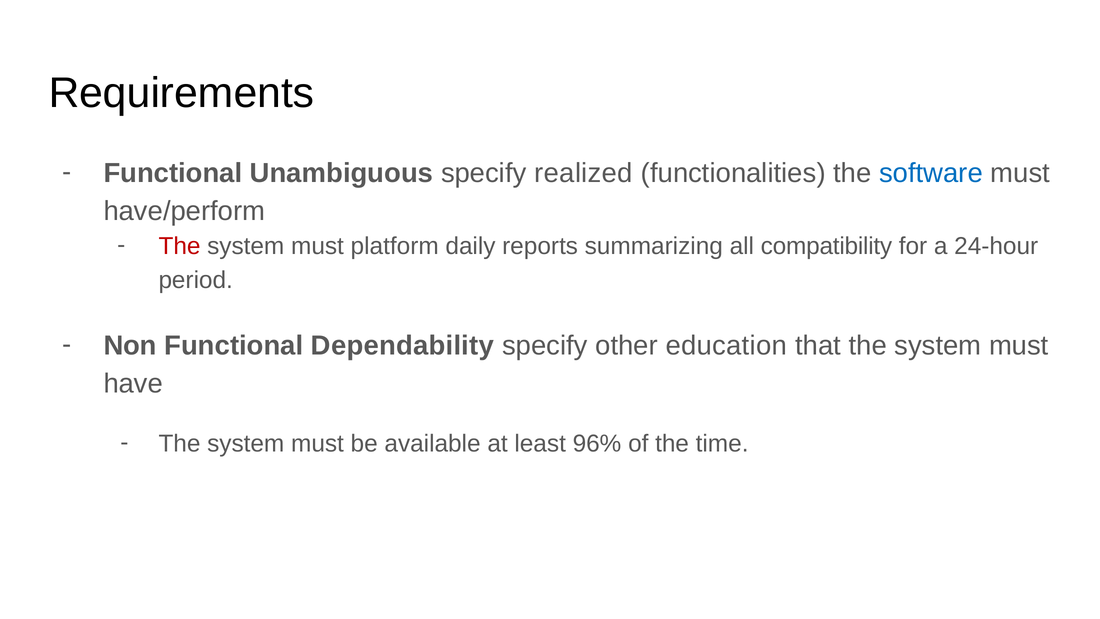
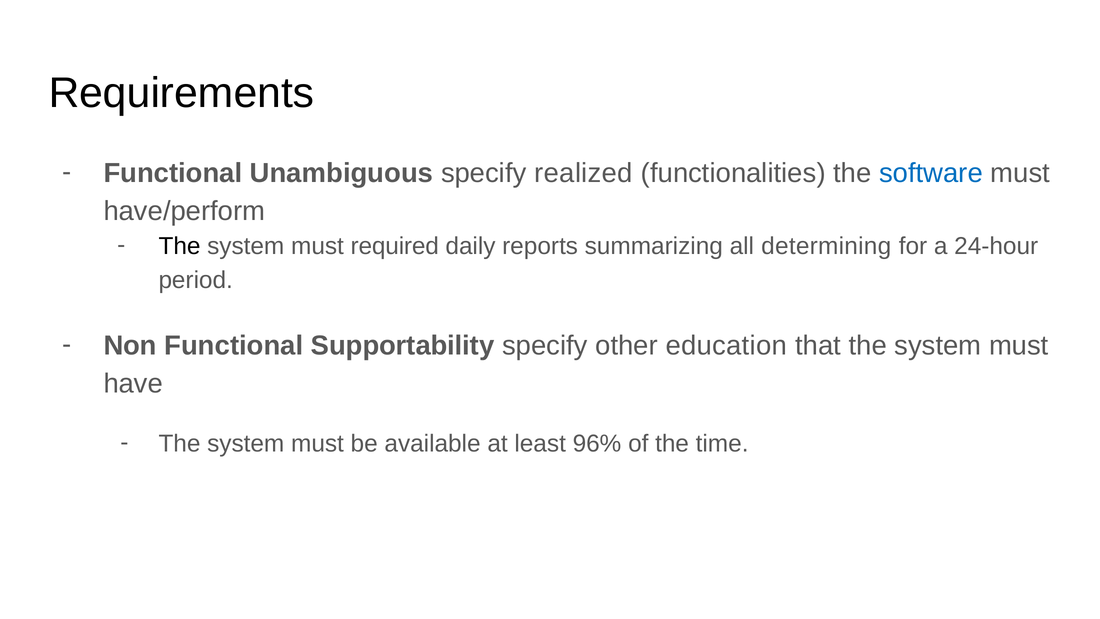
The at (180, 246) colour: red -> black
platform: platform -> required
compatibility: compatibility -> determining
Dependability: Dependability -> Supportability
